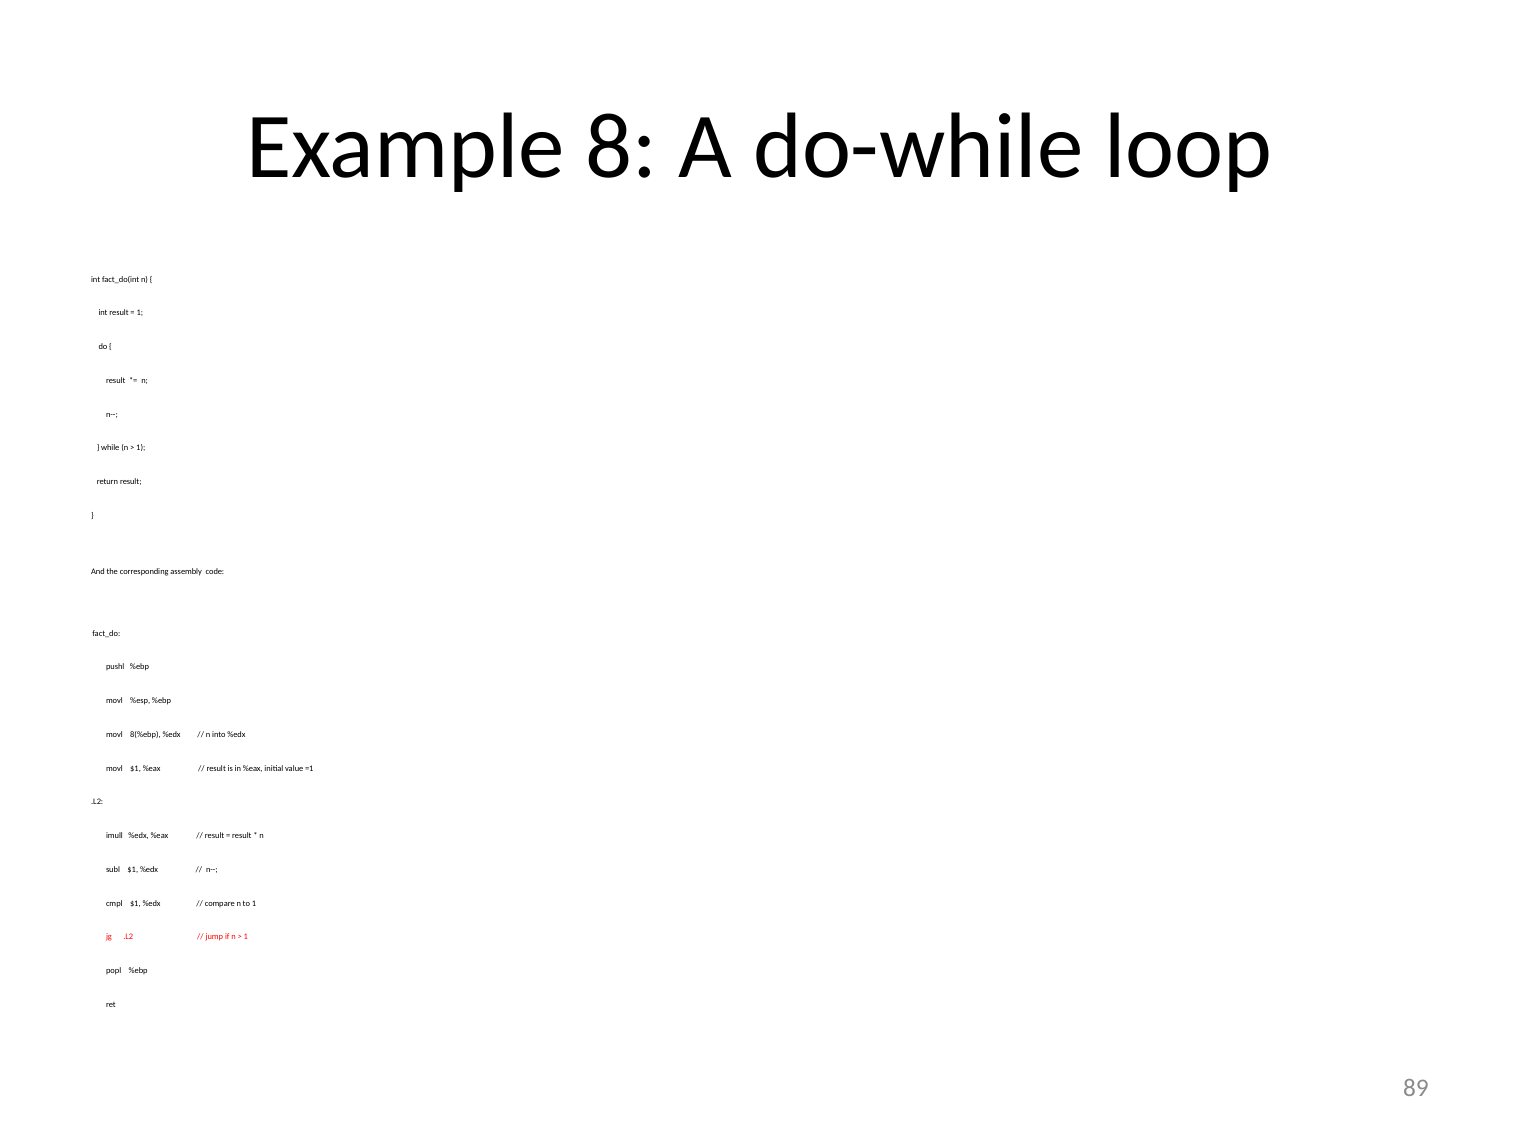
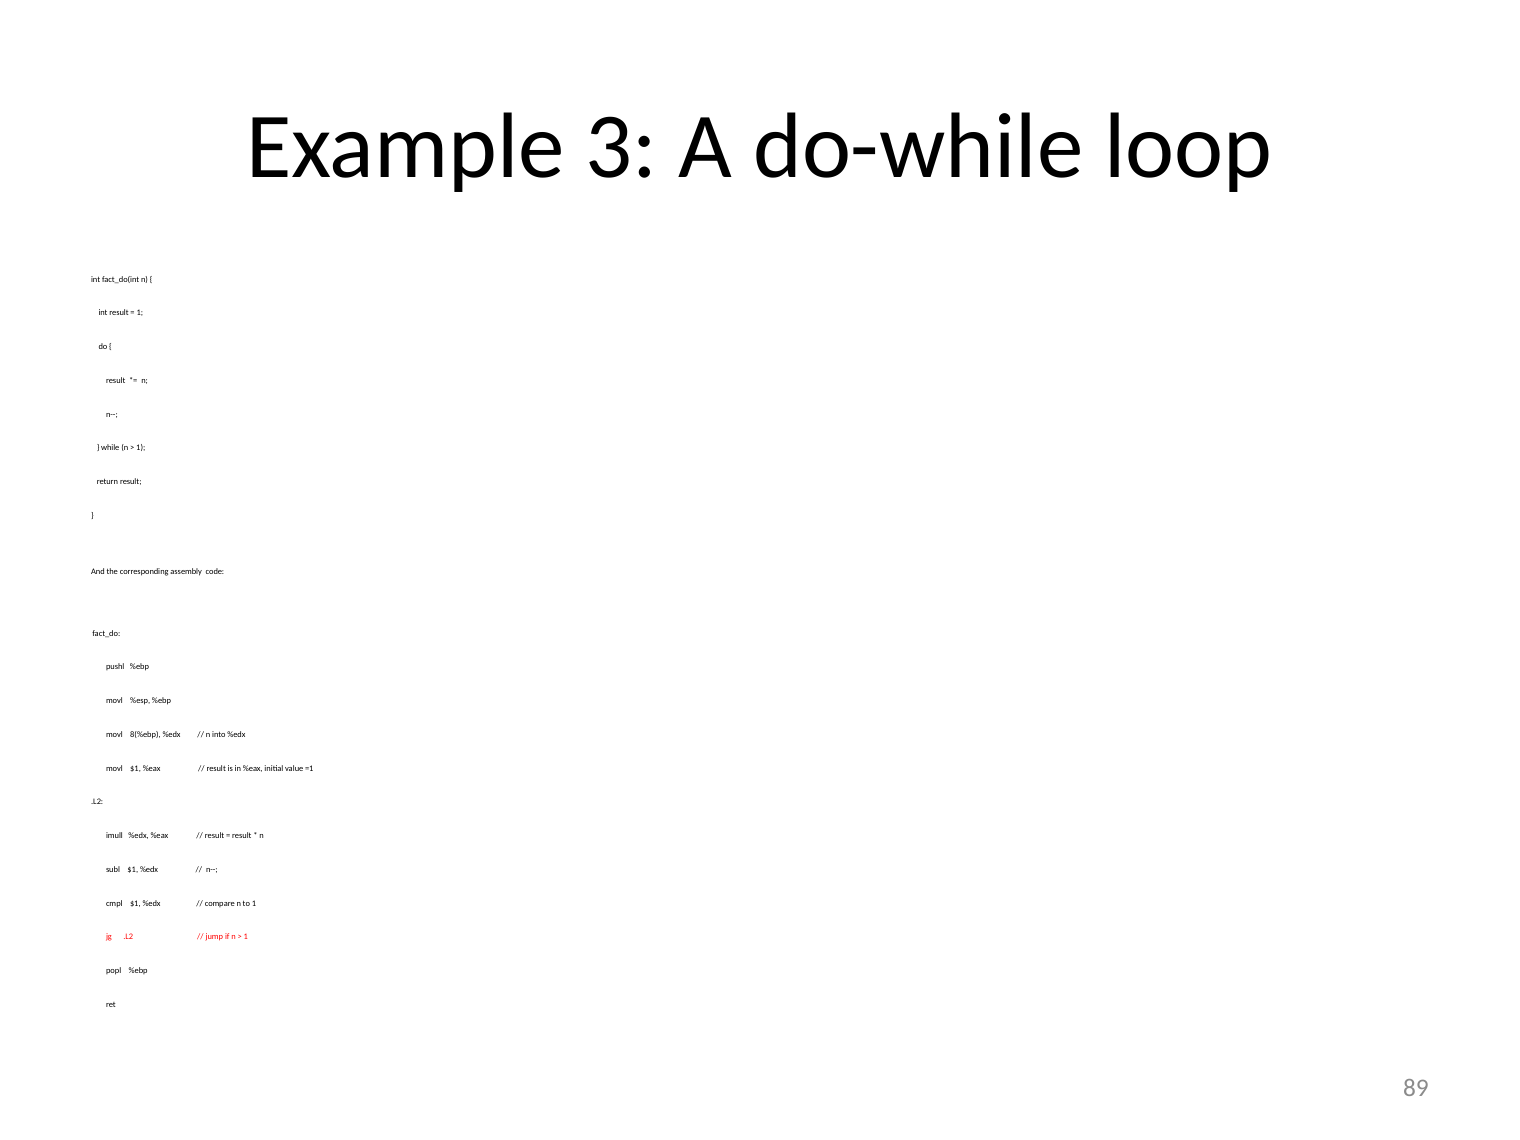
8: 8 -> 3
